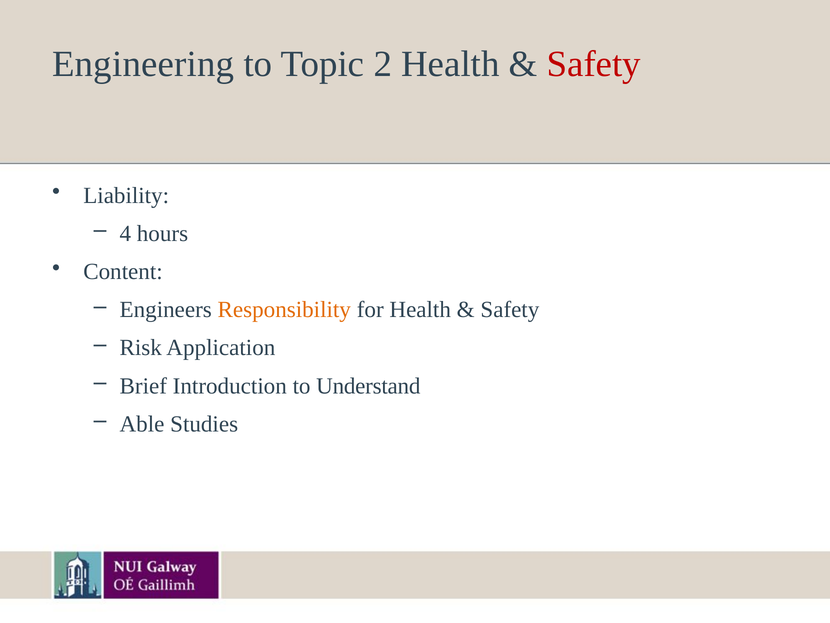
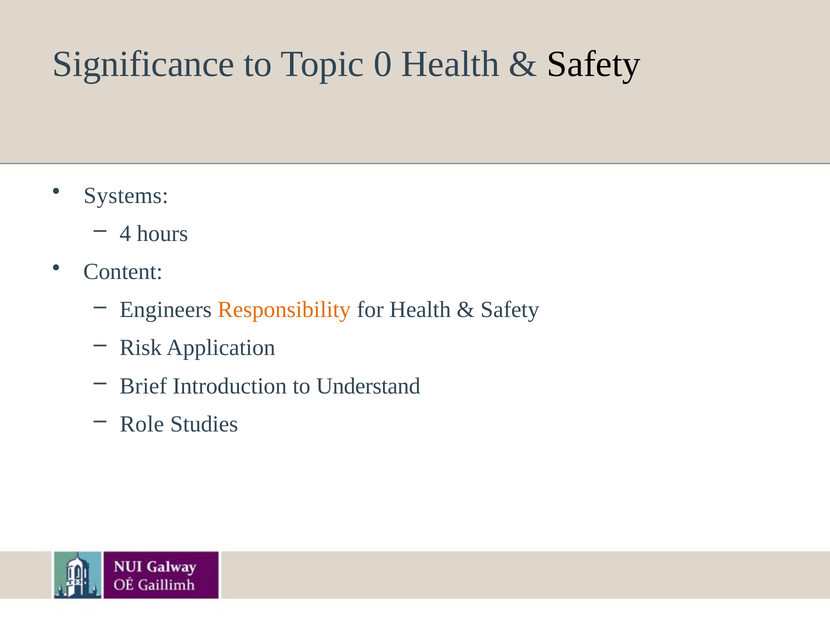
Engineering: Engineering -> Significance
2: 2 -> 0
Safety at (594, 64) colour: red -> black
Liability: Liability -> Systems
Able: Able -> Role
